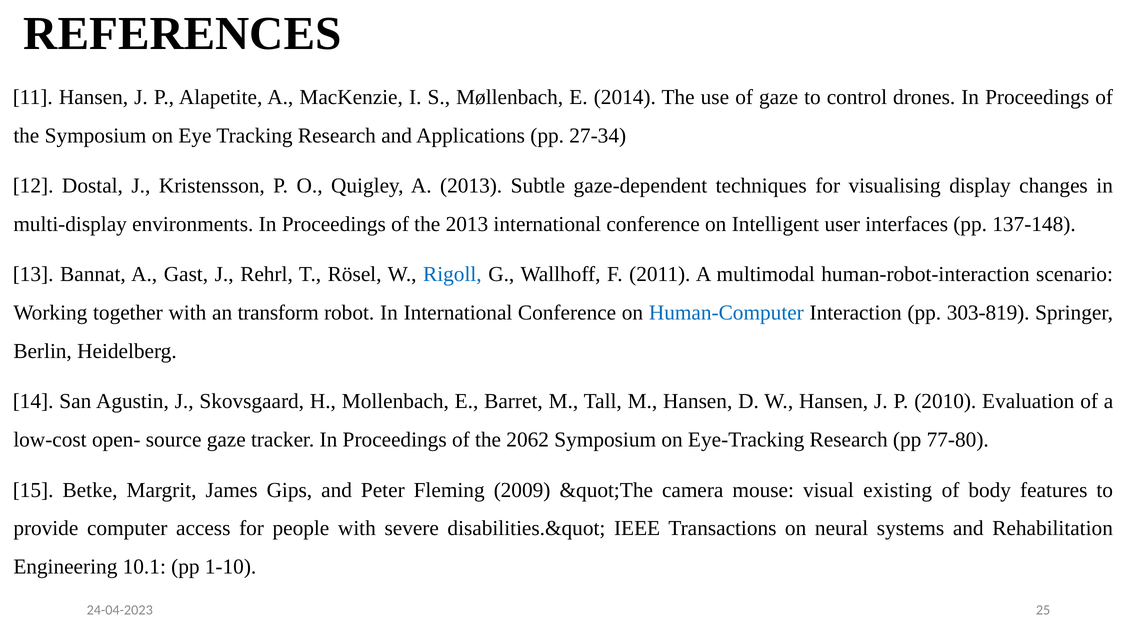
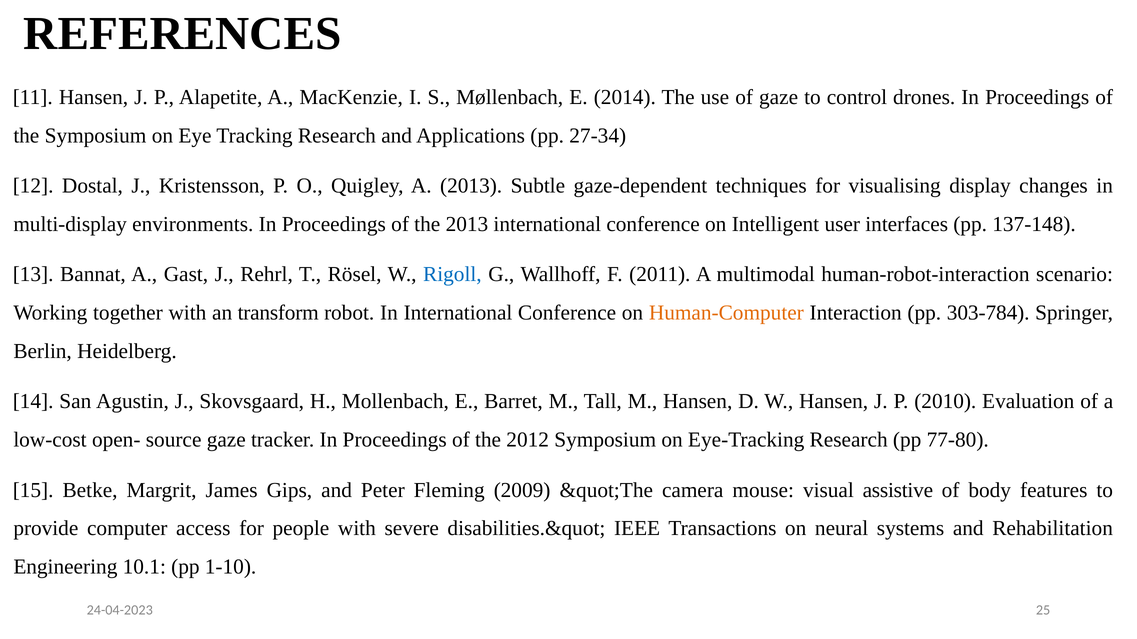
Human-Computer colour: blue -> orange
303-819: 303-819 -> 303-784
2062: 2062 -> 2012
existing: existing -> assistive
